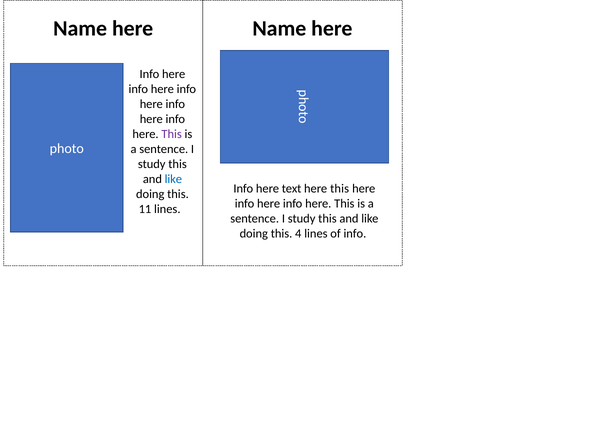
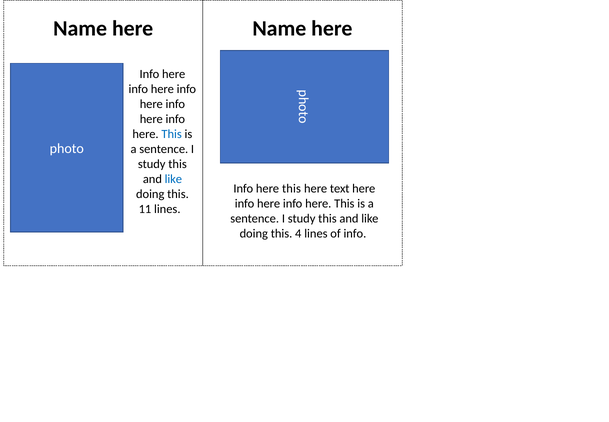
This at (172, 134) colour: purple -> blue
text at (292, 189): text -> this
this at (340, 189): this -> text
